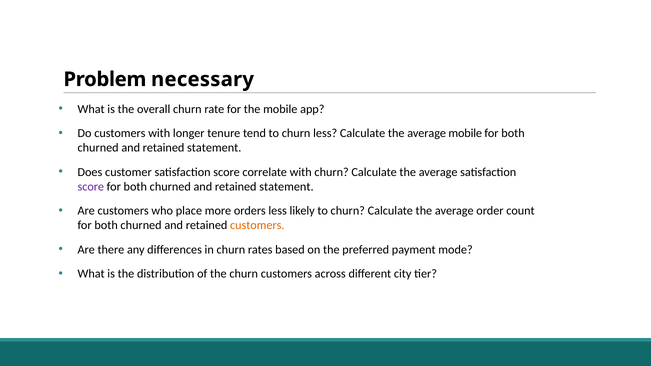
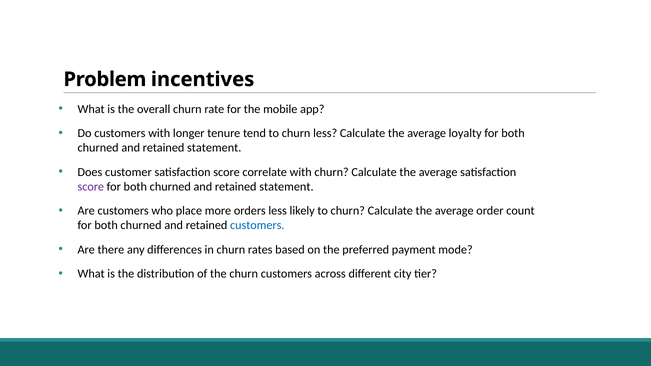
necessary: necessary -> incentives
average mobile: mobile -> loyalty
customers at (257, 226) colour: orange -> blue
